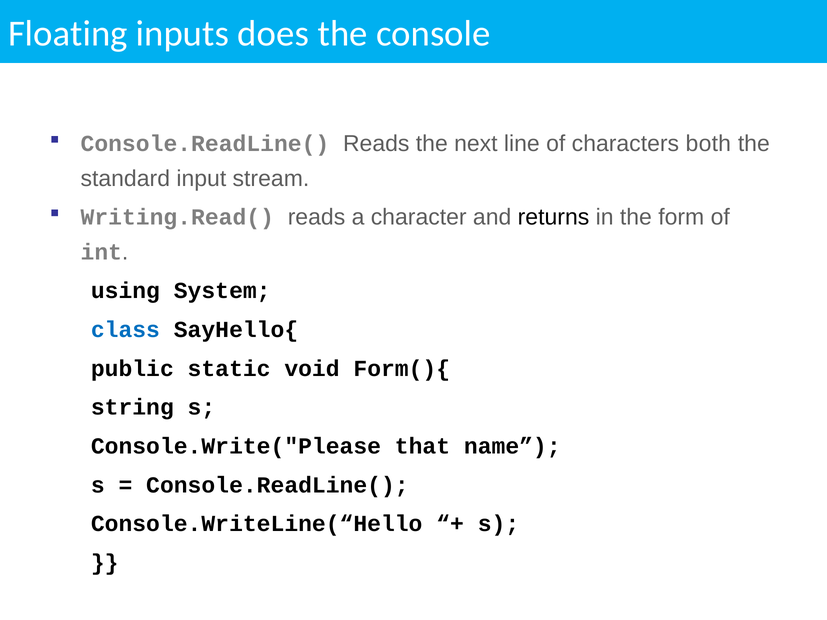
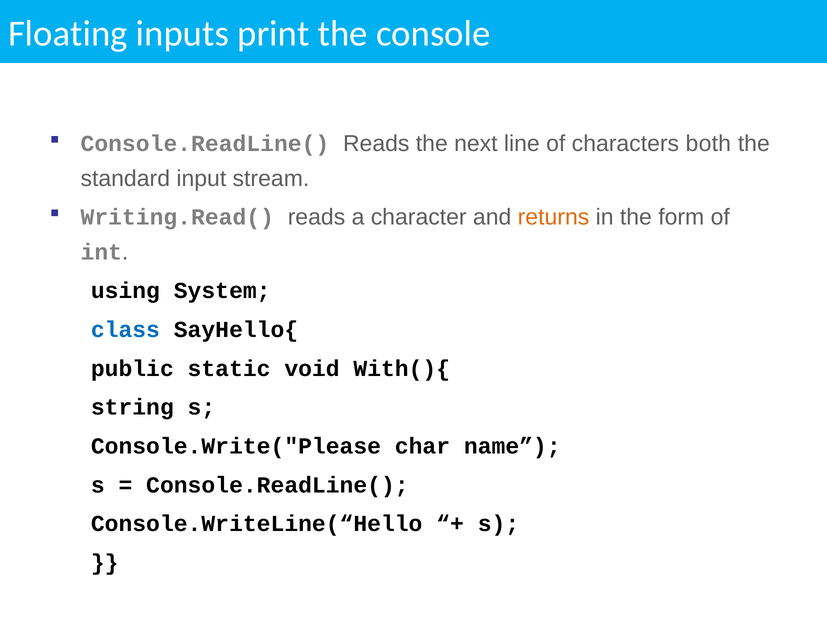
does: does -> print
returns colour: black -> orange
Form(){: Form(){ -> With(){
that: that -> char
